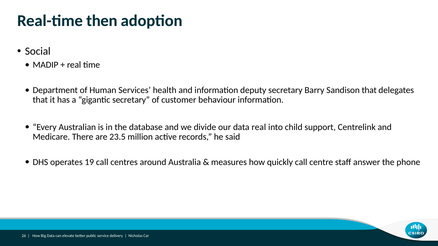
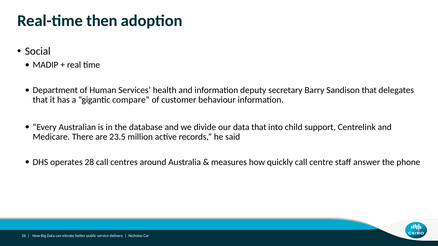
gigantic secretary: secretary -> compare
data real: real -> that
19: 19 -> 28
